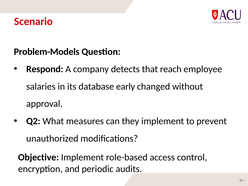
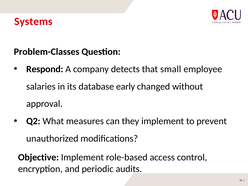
Scenario: Scenario -> Systems
Problem-Models: Problem-Models -> Problem-Classes
reach: reach -> small
